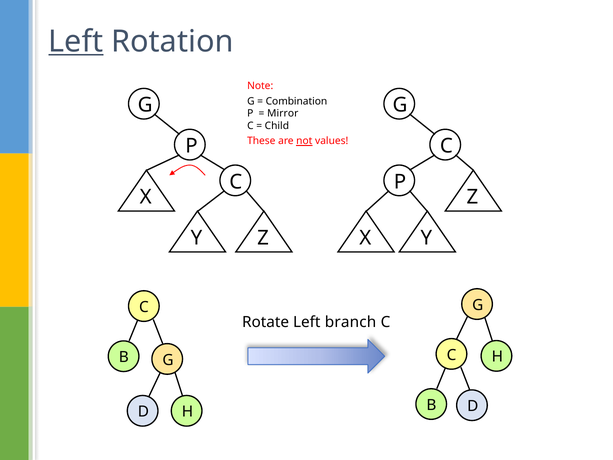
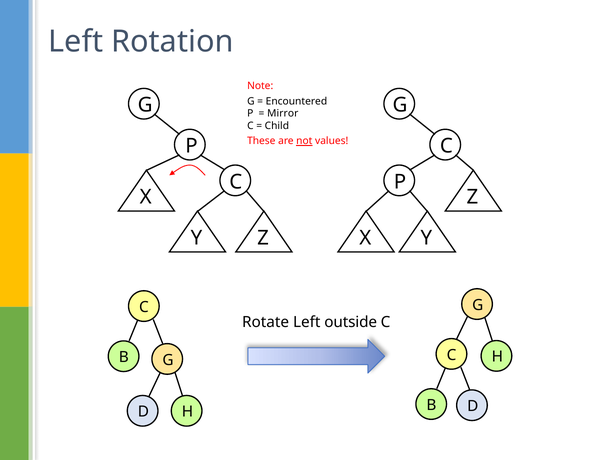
Left at (76, 42) underline: present -> none
Combination: Combination -> Encountered
branch: branch -> outside
